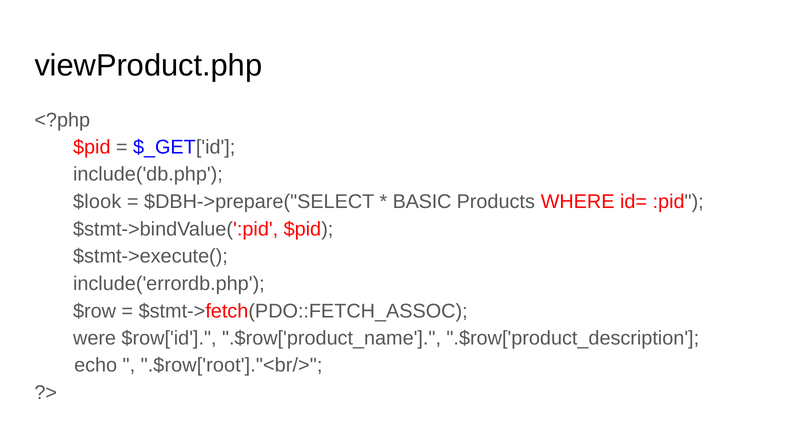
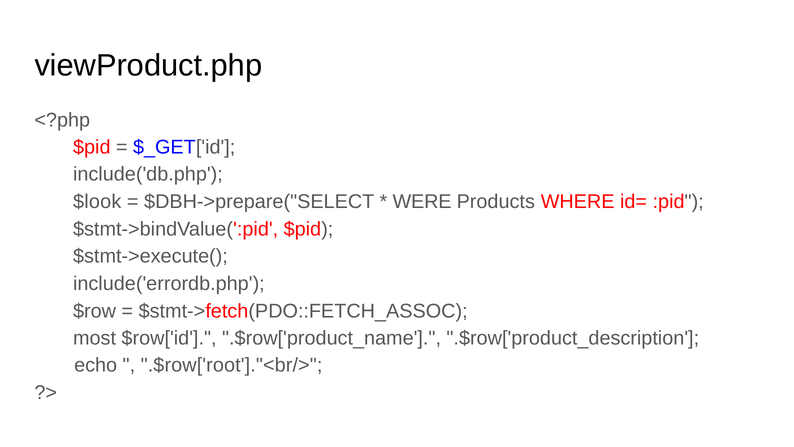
BASIC: BASIC -> WERE
were: were -> most
